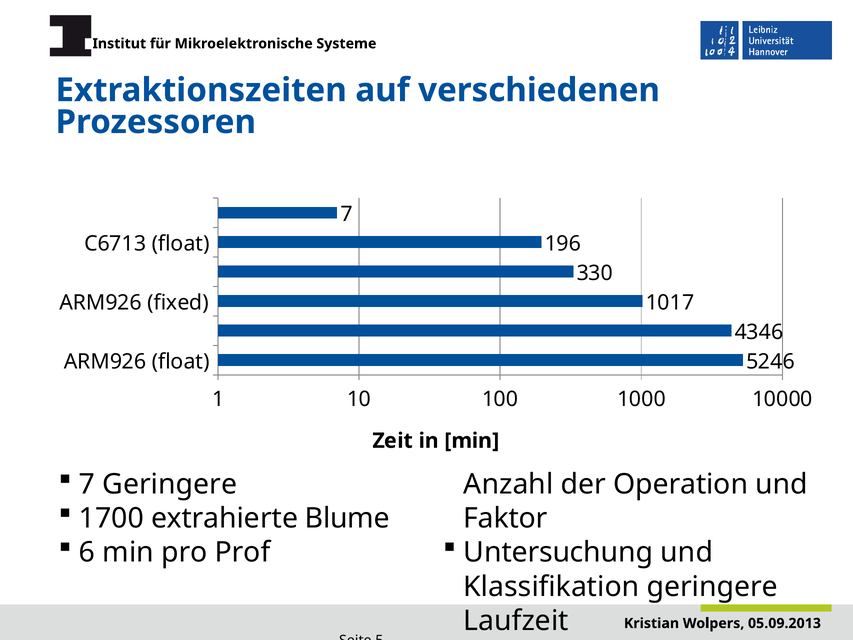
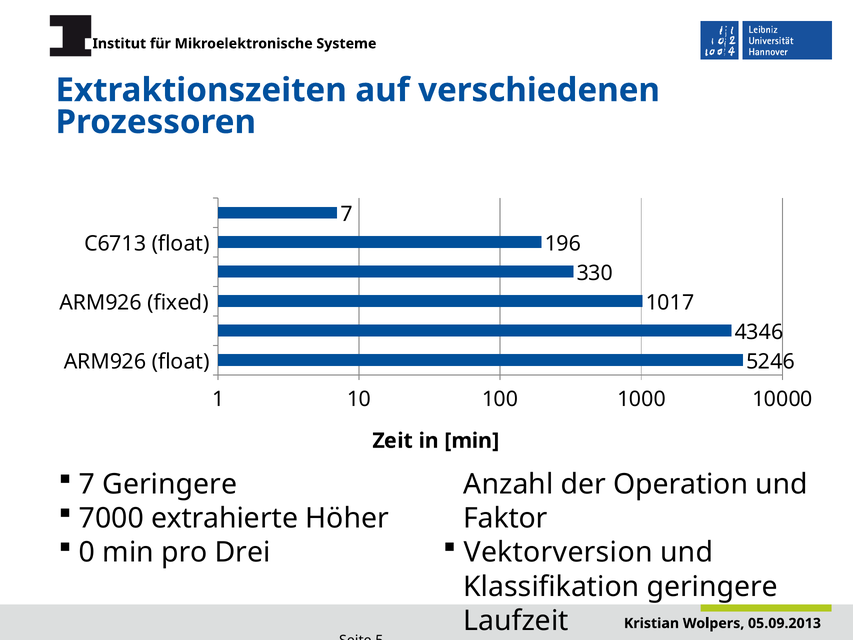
1700: 1700 -> 7000
Blume: Blume -> Höher
6: 6 -> 0
Prof: Prof -> Drei
Untersuchung: Untersuchung -> Vektorversion
